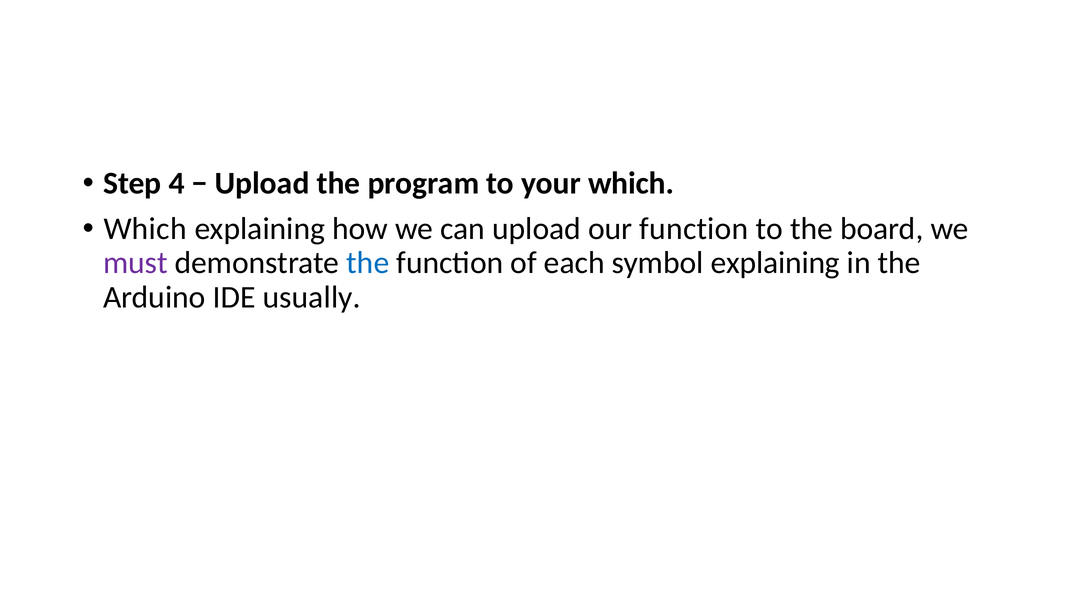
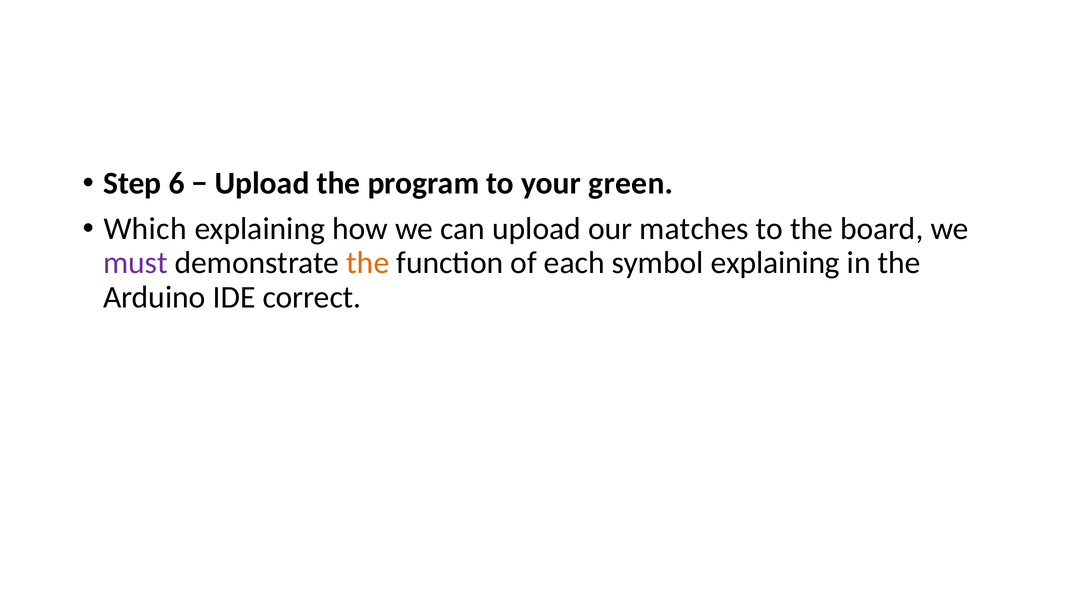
4: 4 -> 6
your which: which -> green
our function: function -> matches
the at (368, 263) colour: blue -> orange
usually: usually -> correct
